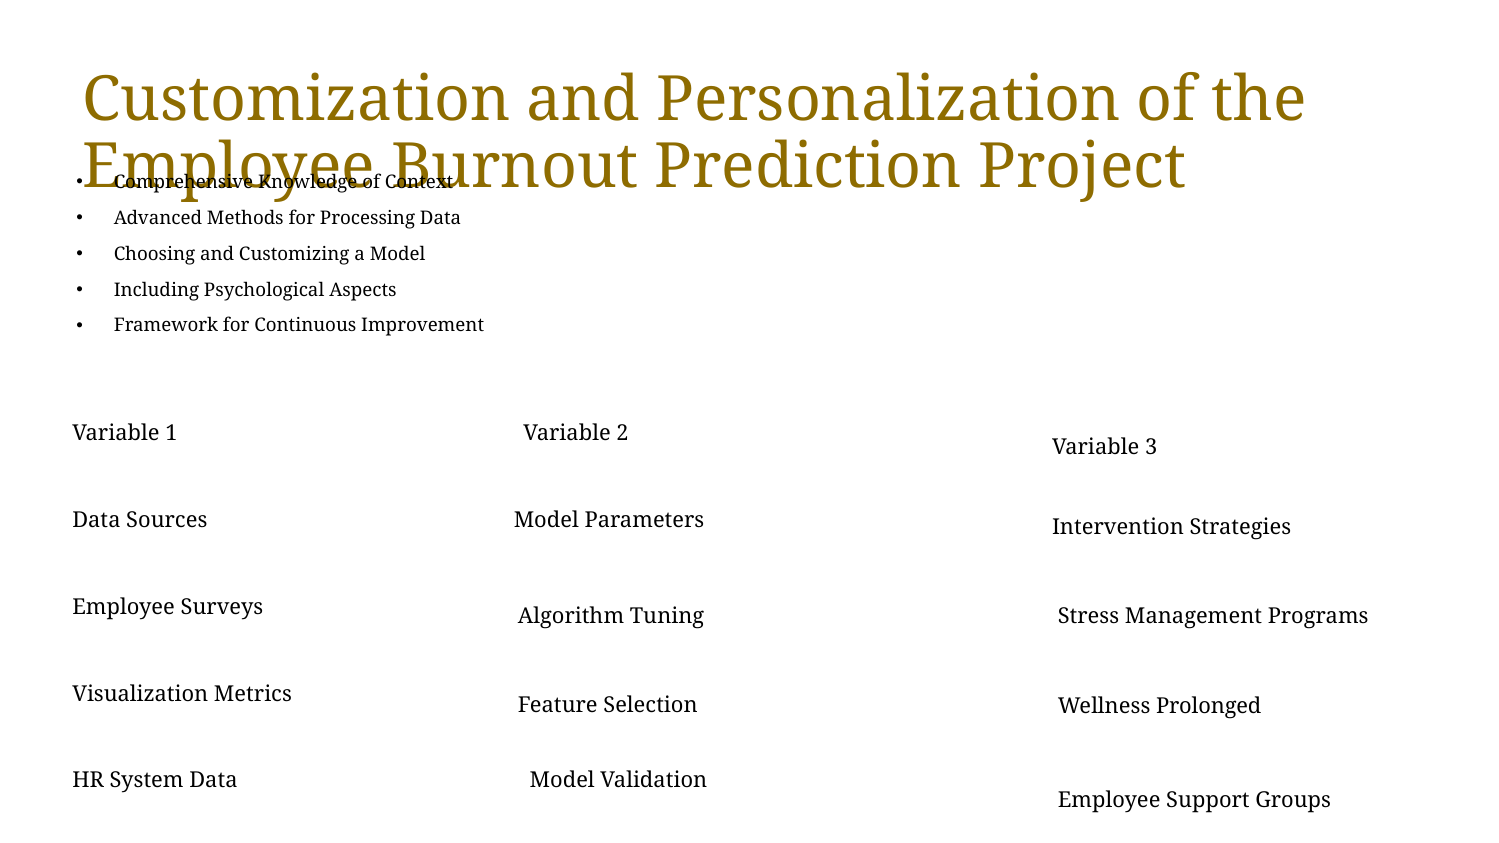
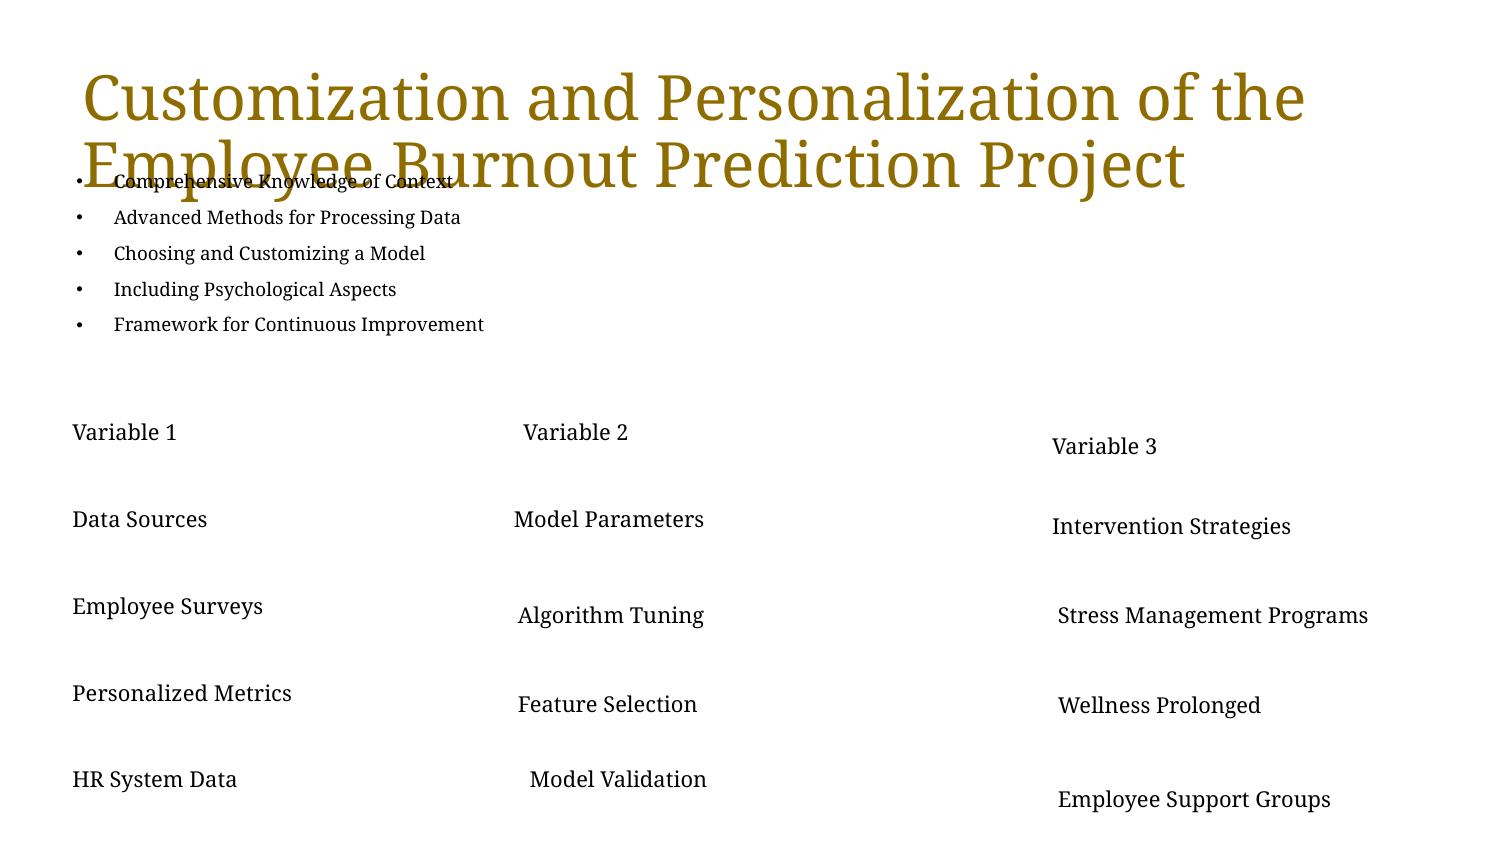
Visualization: Visualization -> Personalized
